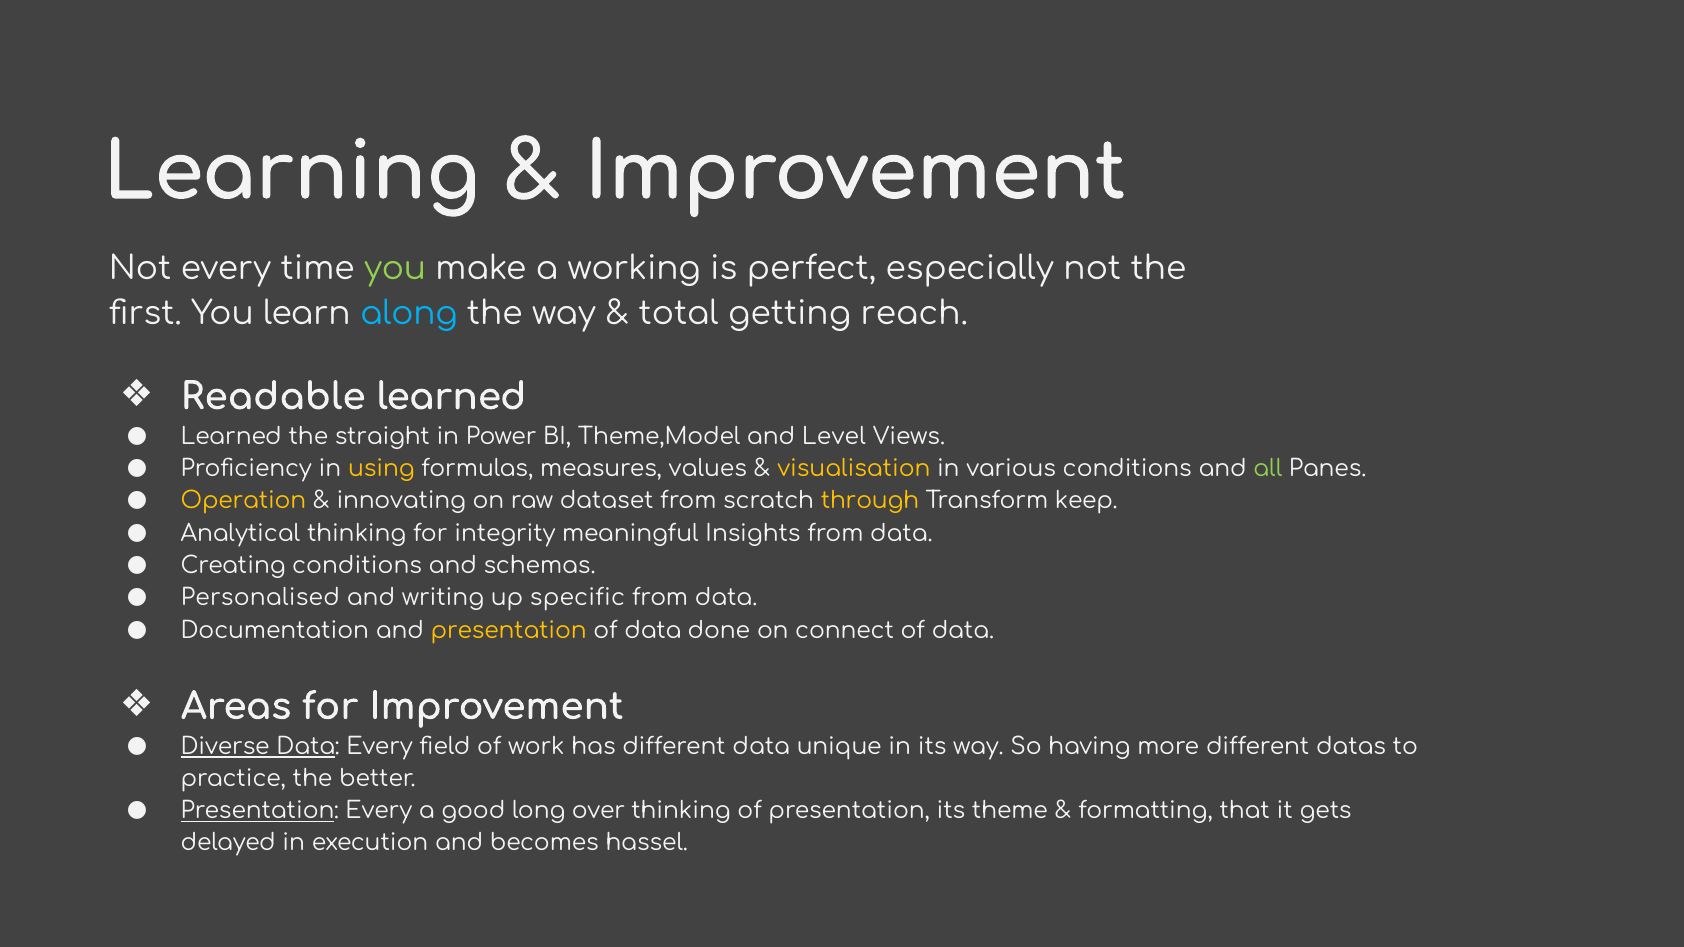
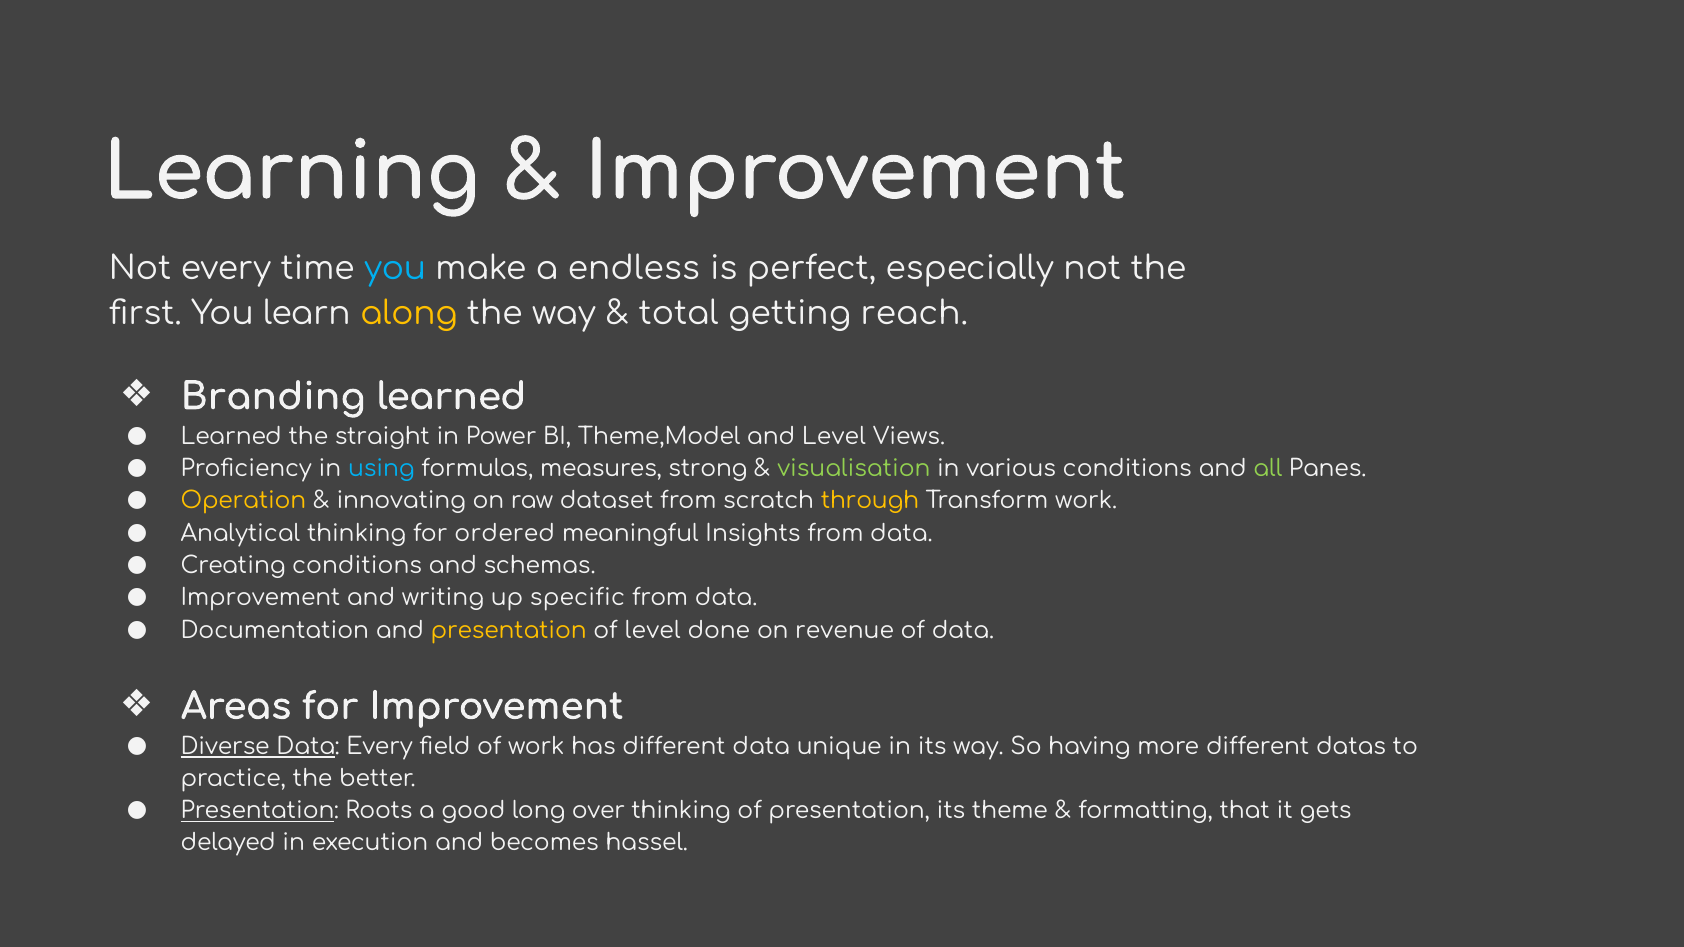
you at (395, 268) colour: light green -> light blue
working: working -> endless
along colour: light blue -> yellow
Readable: Readable -> Branding
using colour: yellow -> light blue
values: values -> strong
visualisation colour: yellow -> light green
Transform keep: keep -> work
integrity: integrity -> ordered
Personalised at (260, 598): Personalised -> Improvement
data at (653, 630): data -> level
connect: connect -> revenue
Presentation Every: Every -> Roots
